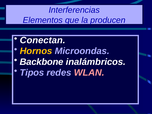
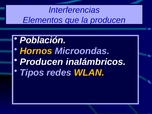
Conectan: Conectan -> Población
Backbone at (42, 62): Backbone -> Producen
WLAN colour: pink -> yellow
